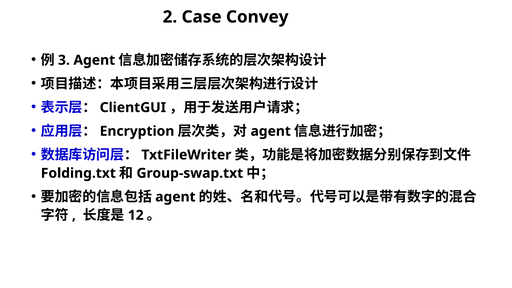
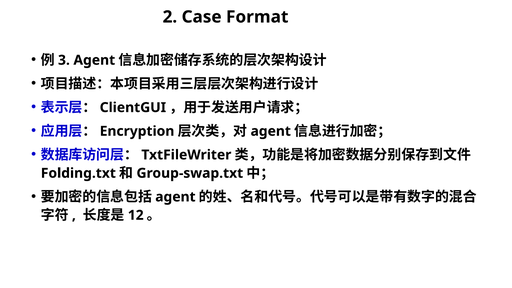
Convey: Convey -> Format
